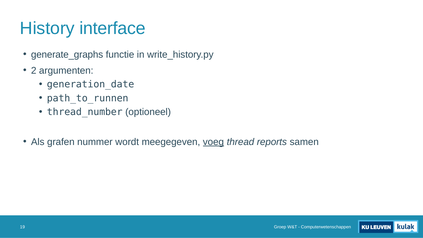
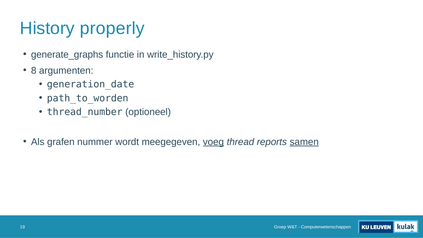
interface: interface -> properly
2: 2 -> 8
path_to_runnen: path_to_runnen -> path_to_worden
samen underline: none -> present
